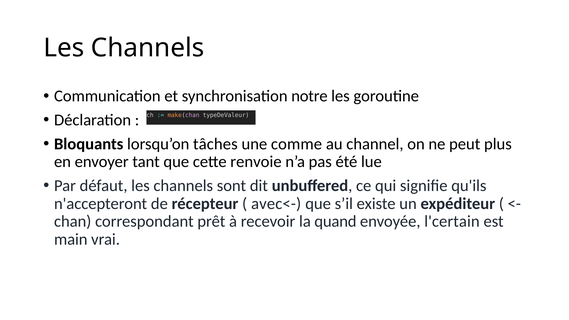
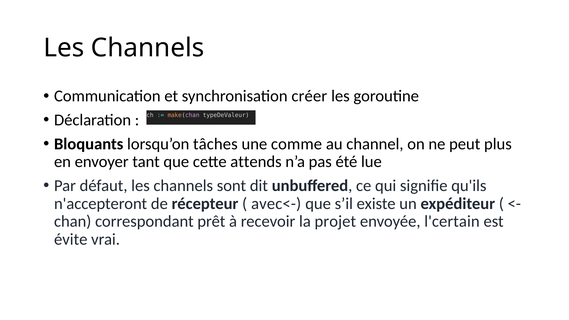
notre: notre -> créer
renvoie: renvoie -> attends
quand: quand -> projet
main: main -> évite
